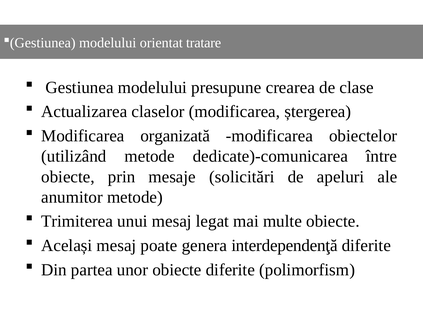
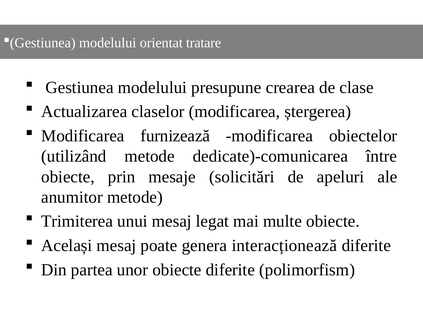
organizată: organizată -> furnizează
interdependenţă: interdependenţă -> interacționează
